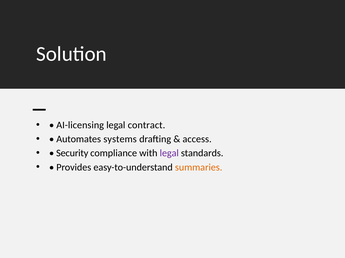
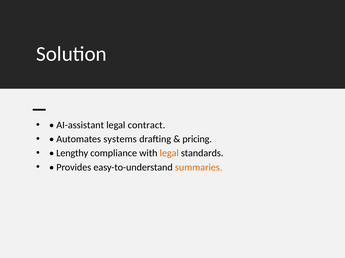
AI-licensing: AI-licensing -> AI-assistant
access: access -> pricing
Security: Security -> Lengthy
legal at (169, 154) colour: purple -> orange
